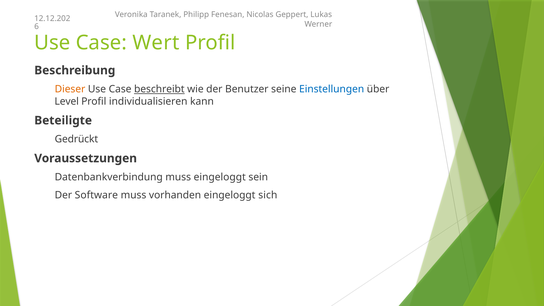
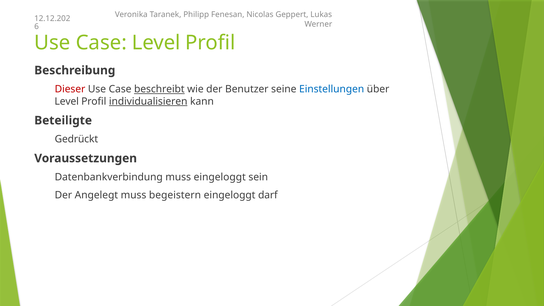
Case Wert: Wert -> Level
Dieser colour: orange -> red
individualisieren underline: none -> present
Software: Software -> Angelegt
vorhanden: vorhanden -> begeistern
sich: sich -> darf
